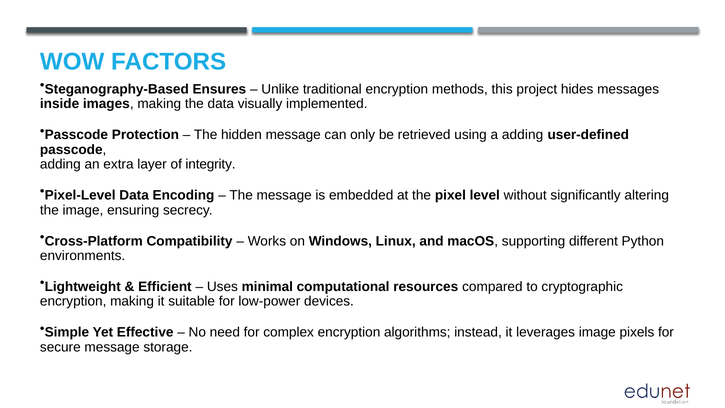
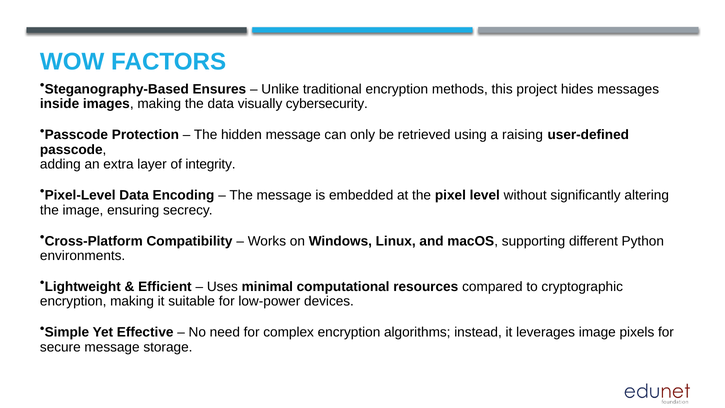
implemented: implemented -> cybersecurity
a adding: adding -> raising
